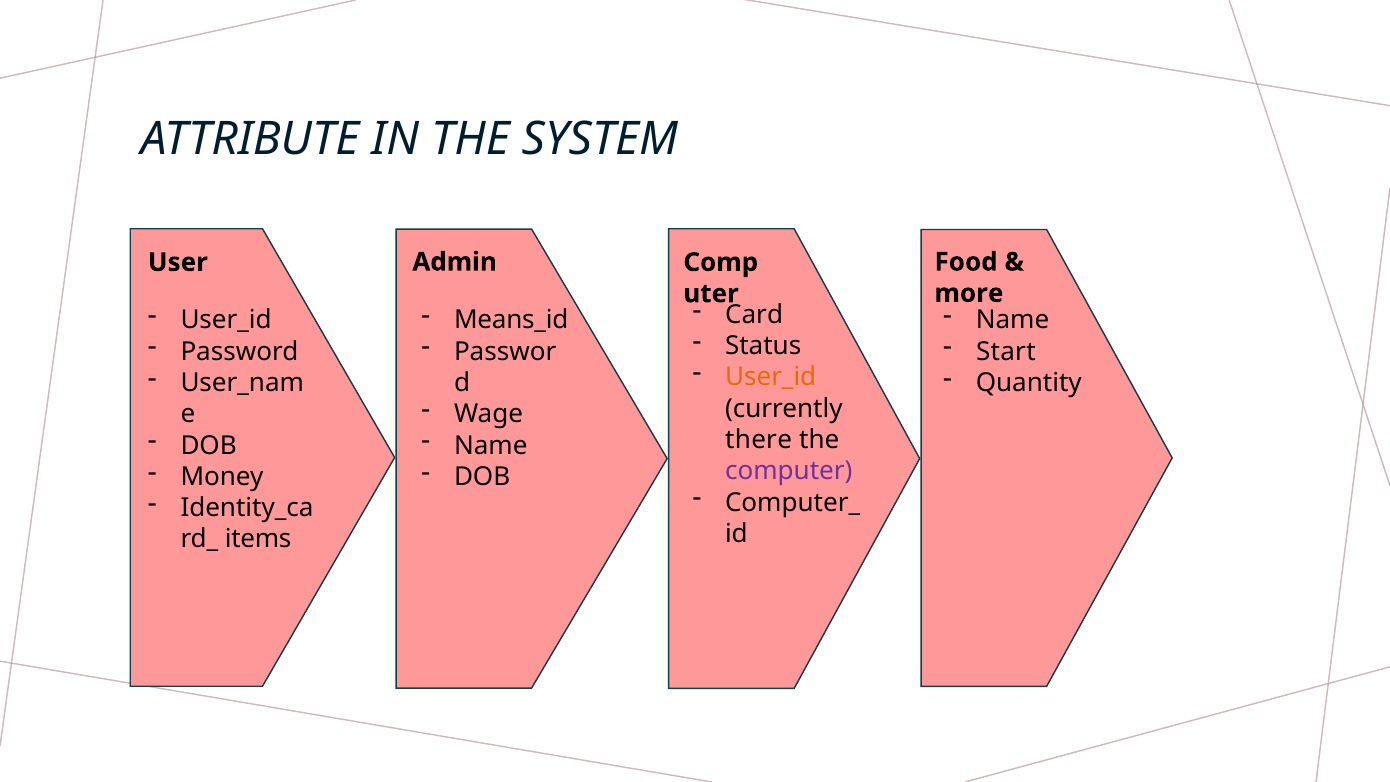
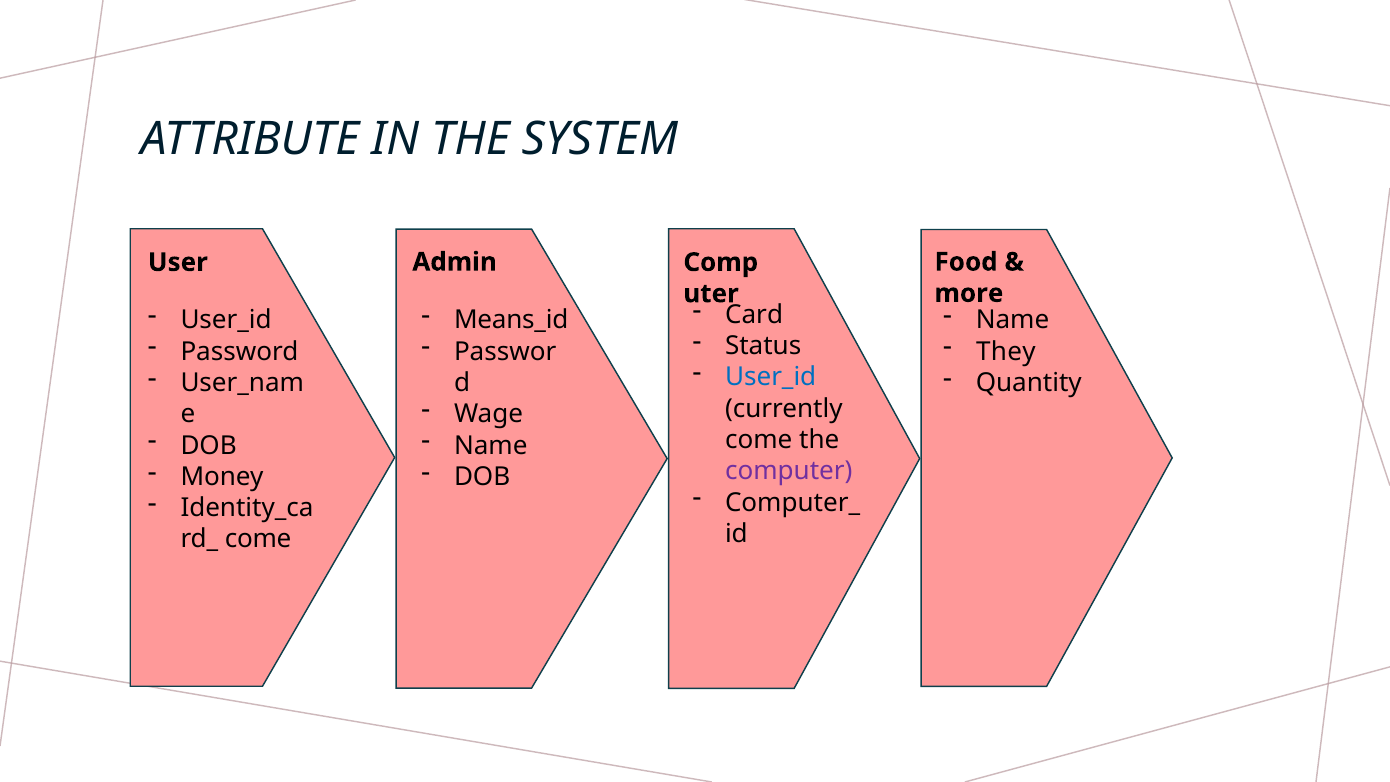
Start: Start -> They
User_id at (771, 377) colour: orange -> blue
there at (759, 440): there -> come
items at (258, 539): items -> come
